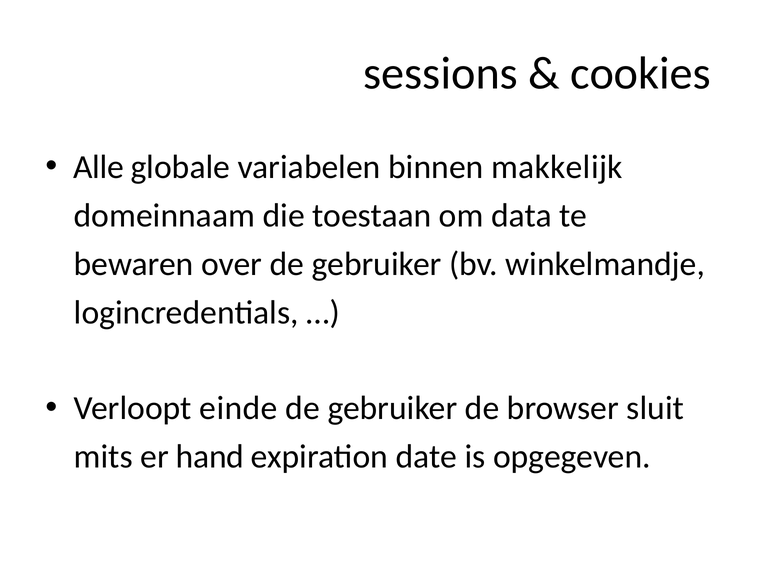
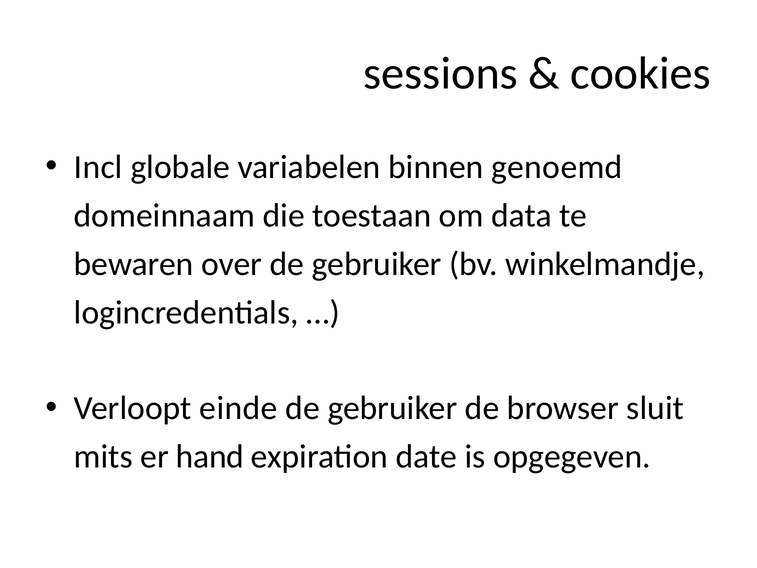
Alle: Alle -> Incl
makkelijk: makkelijk -> genoemd
